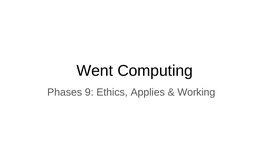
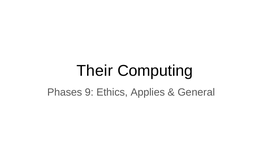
Went: Went -> Their
Working: Working -> General
